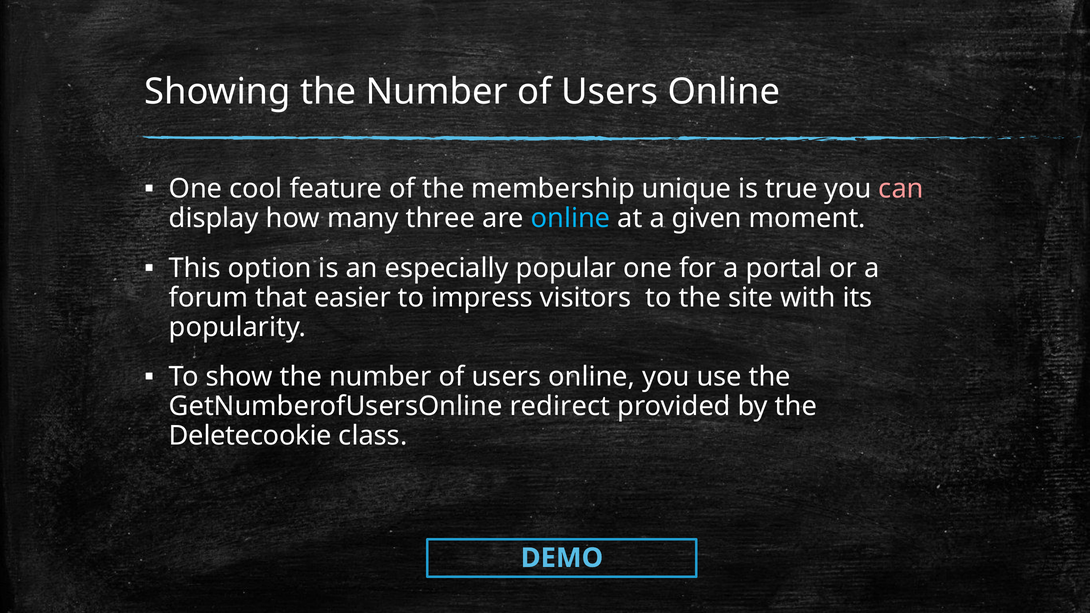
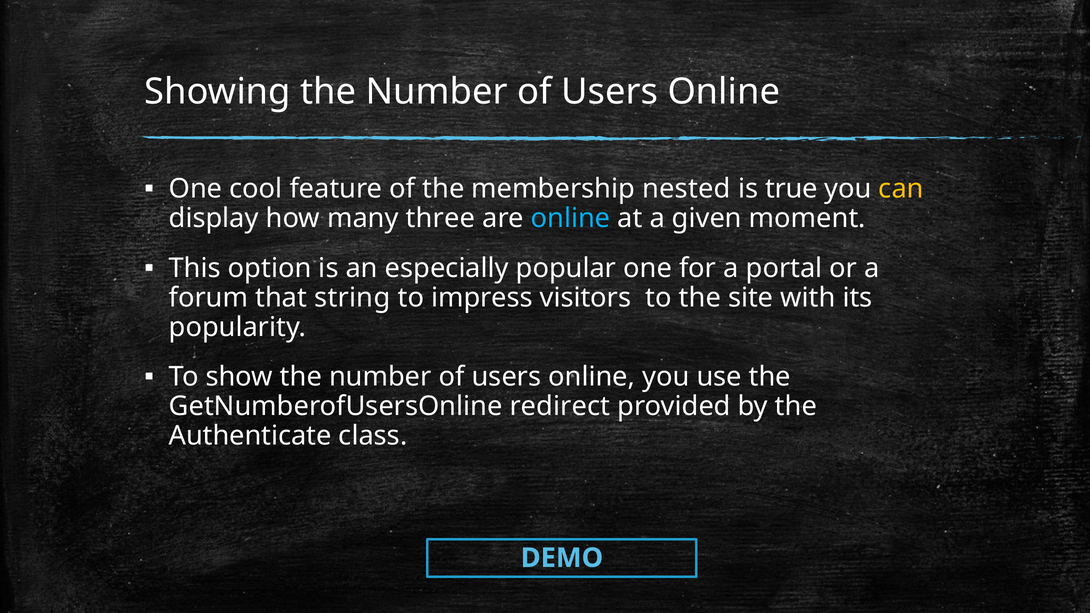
unique: unique -> nested
can colour: pink -> yellow
easier: easier -> string
Deletecookie: Deletecookie -> Authenticate
